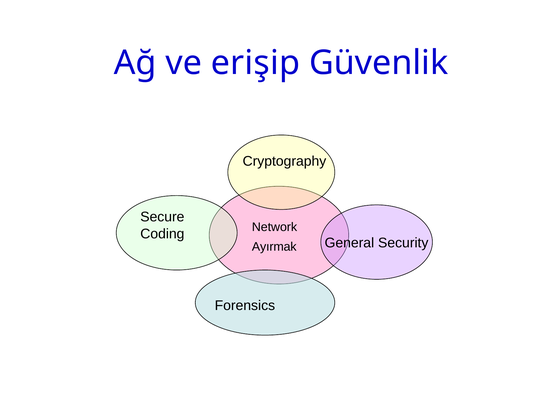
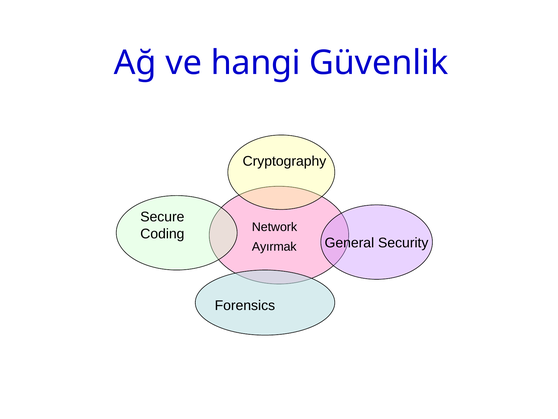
erişip: erişip -> hangi
